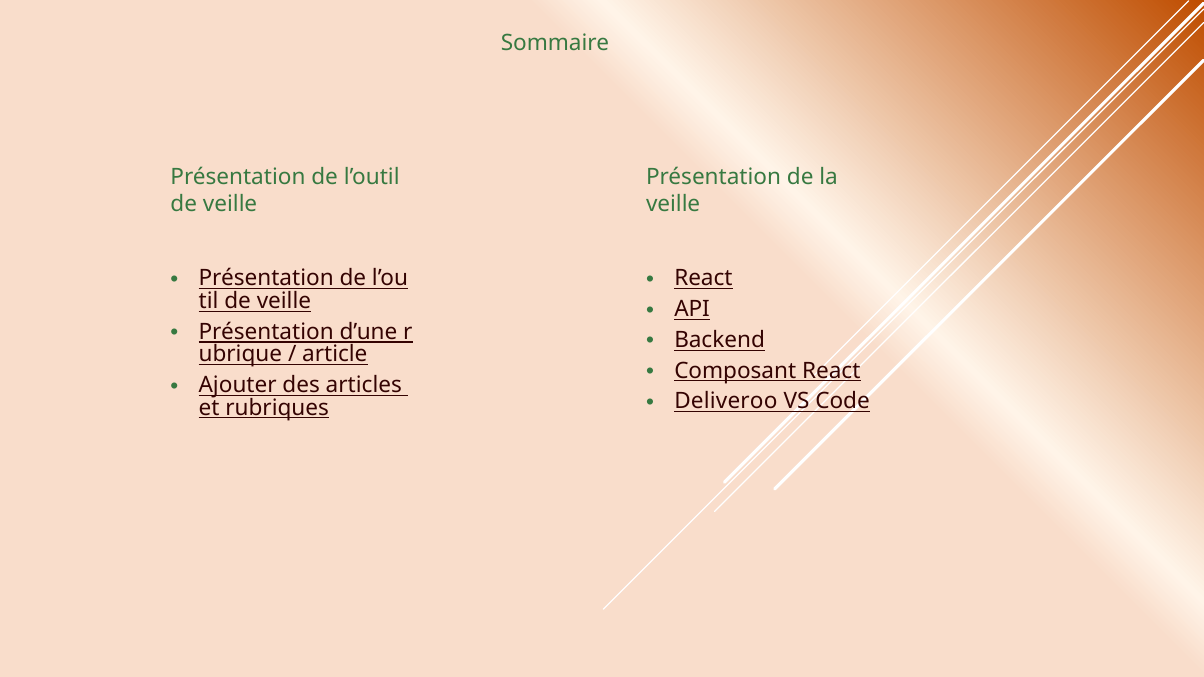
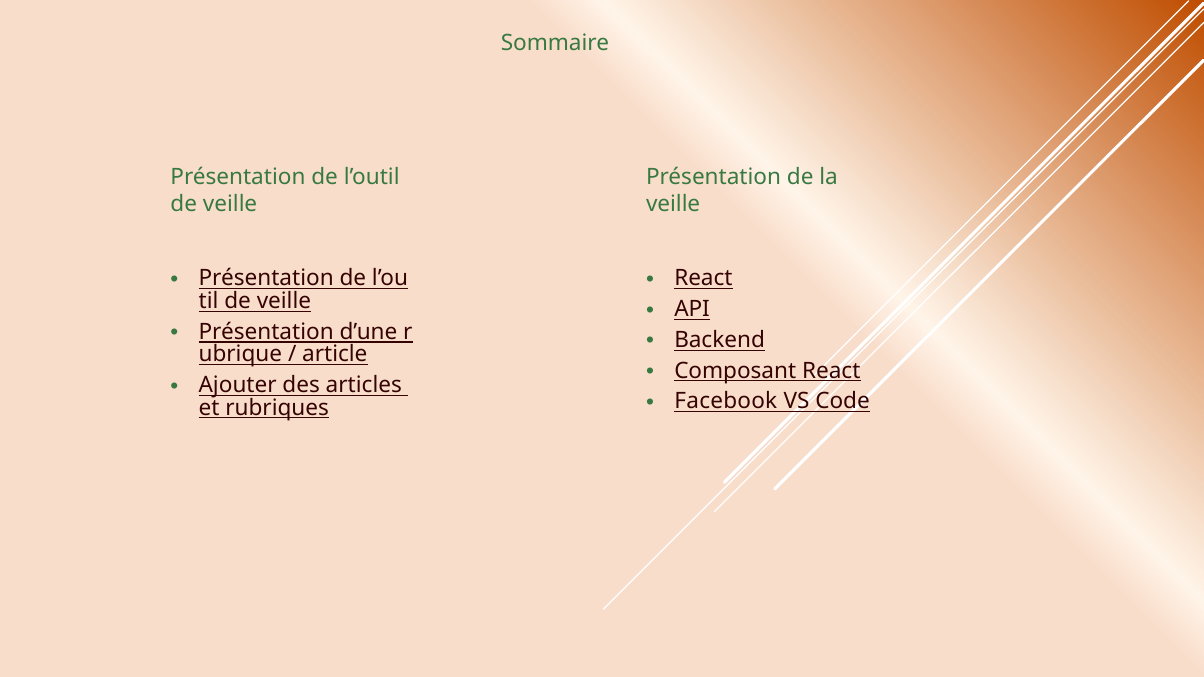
Deliveroo: Deliveroo -> Facebook
